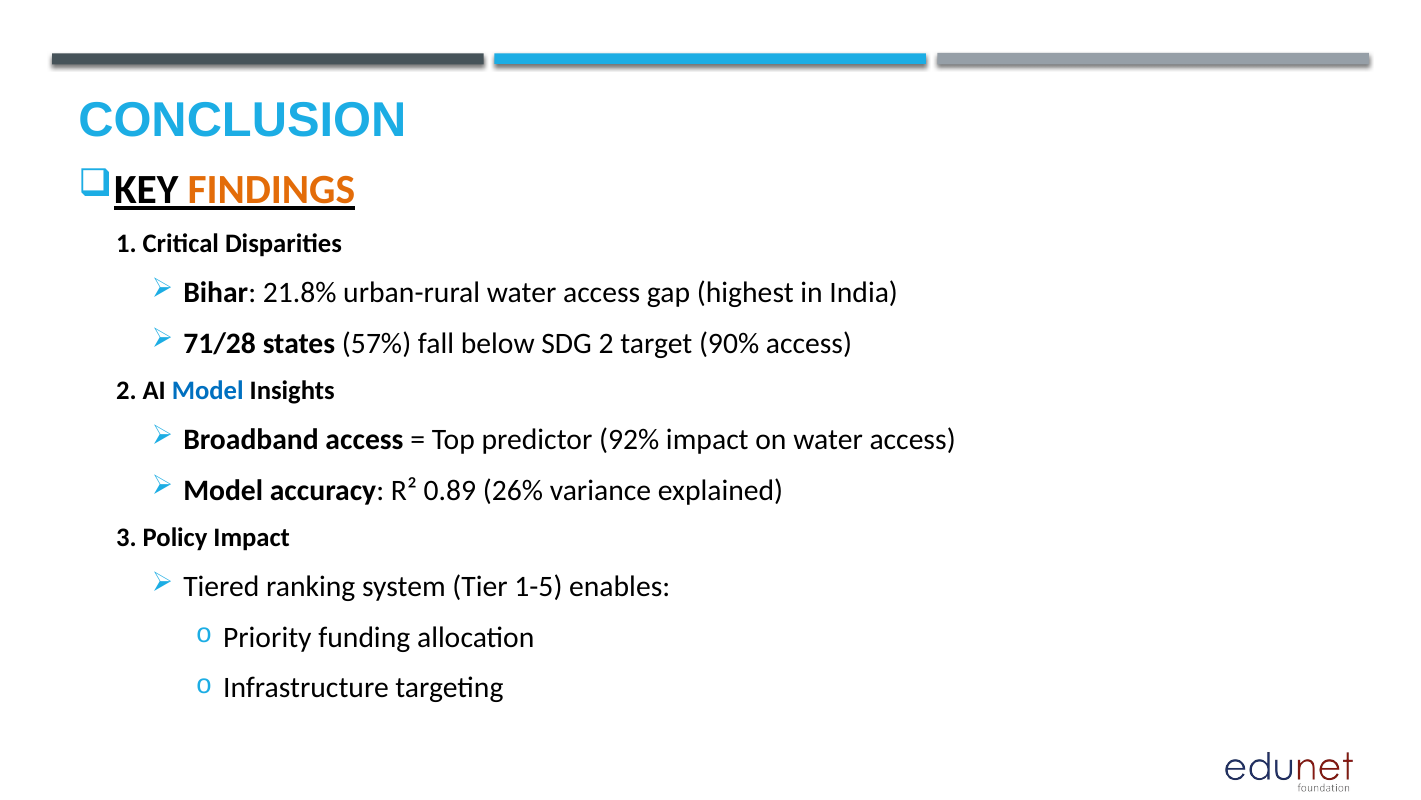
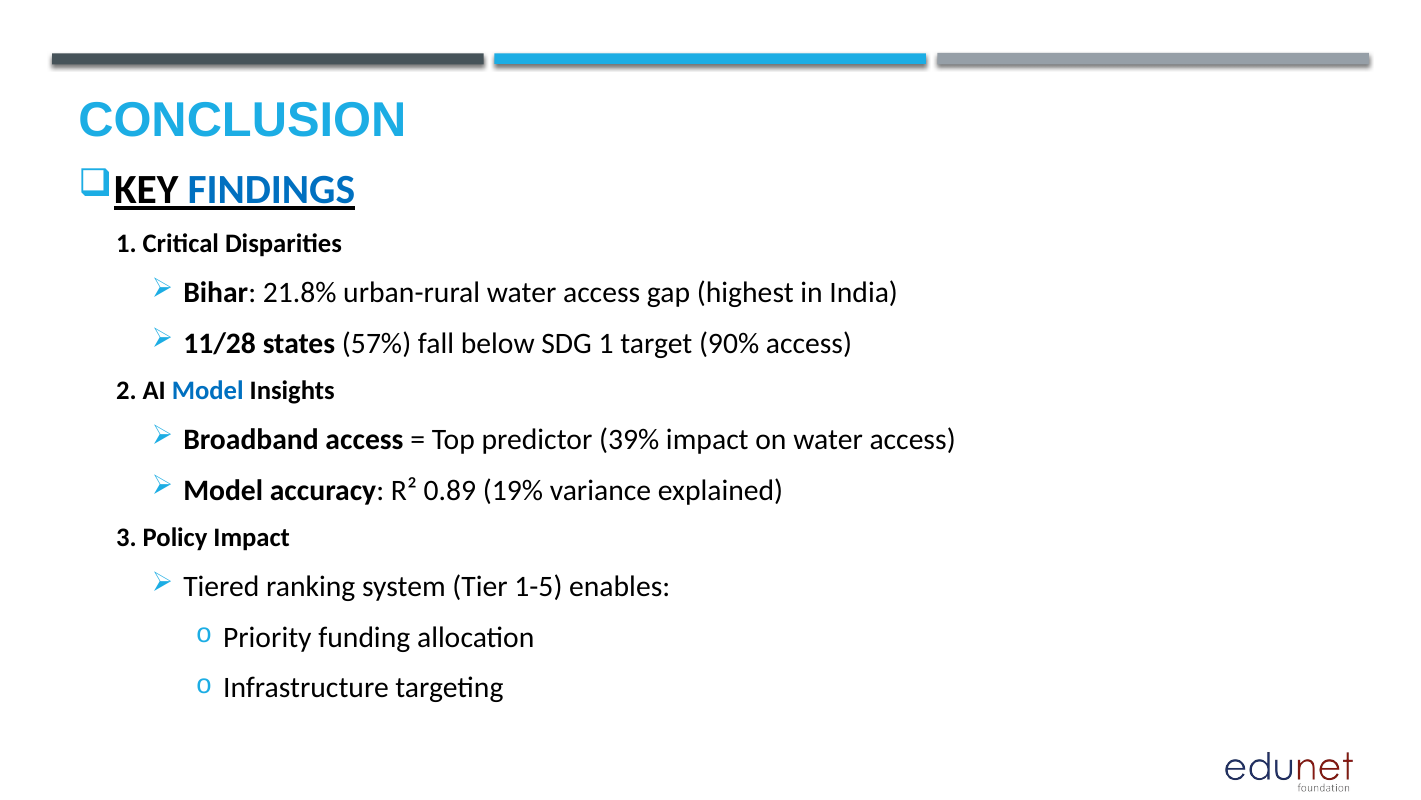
FINDINGS colour: orange -> blue
71/28: 71/28 -> 11/28
SDG 2: 2 -> 1
92%: 92% -> 39%
26%: 26% -> 19%
